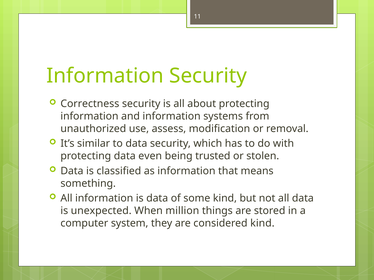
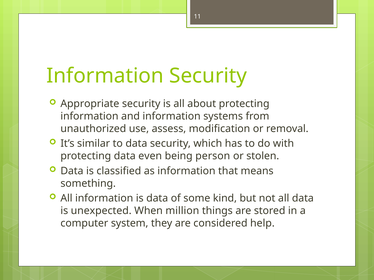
Correctness: Correctness -> Appropriate
trusted: trusted -> person
considered kind: kind -> help
